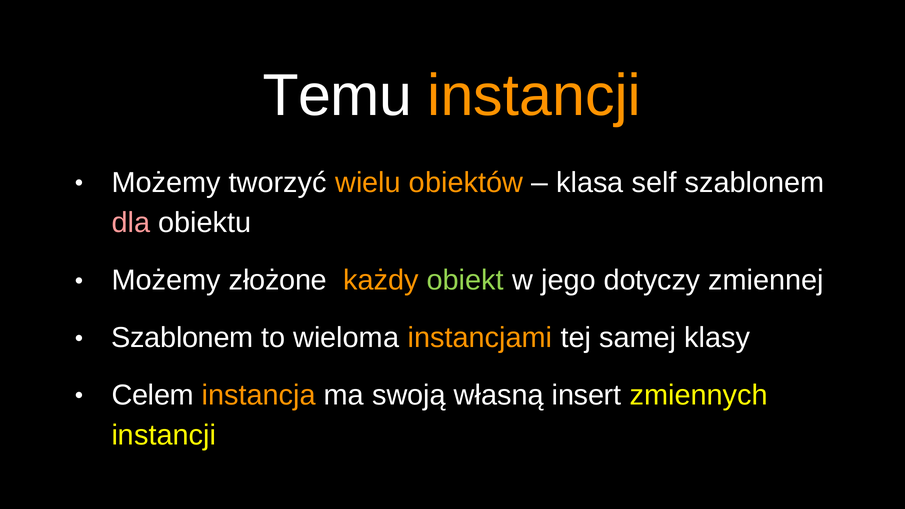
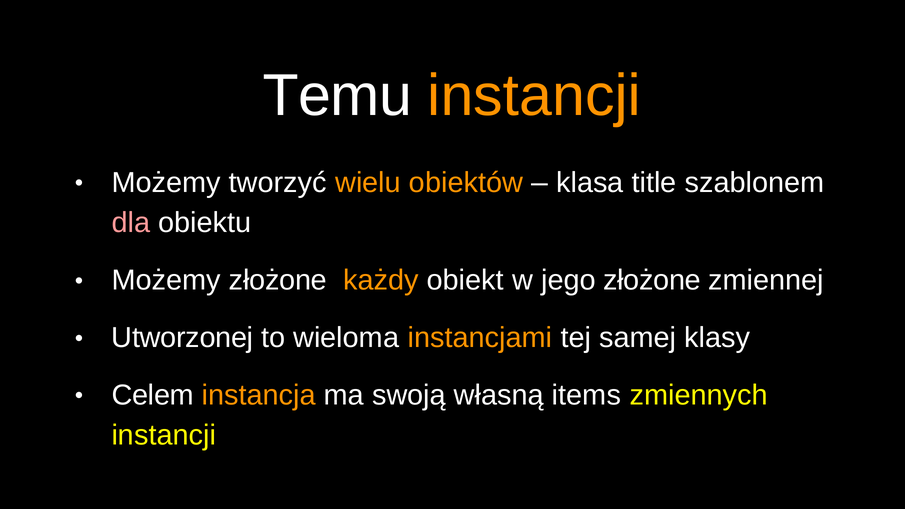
self: self -> title
obiekt colour: light green -> white
jego dotyczy: dotyczy -> złożone
Szablonem at (182, 338): Szablonem -> Utworzonej
insert: insert -> items
